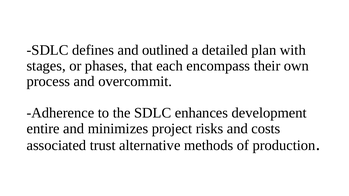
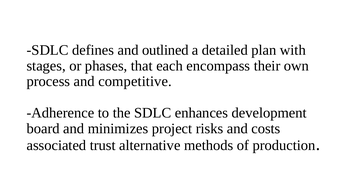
overcommit: overcommit -> competitive
entire: entire -> board
